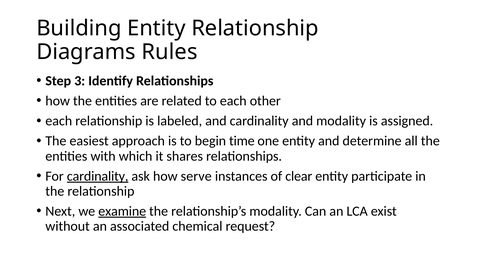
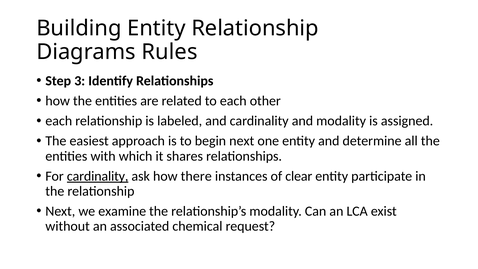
begin time: time -> next
serve: serve -> there
examine underline: present -> none
